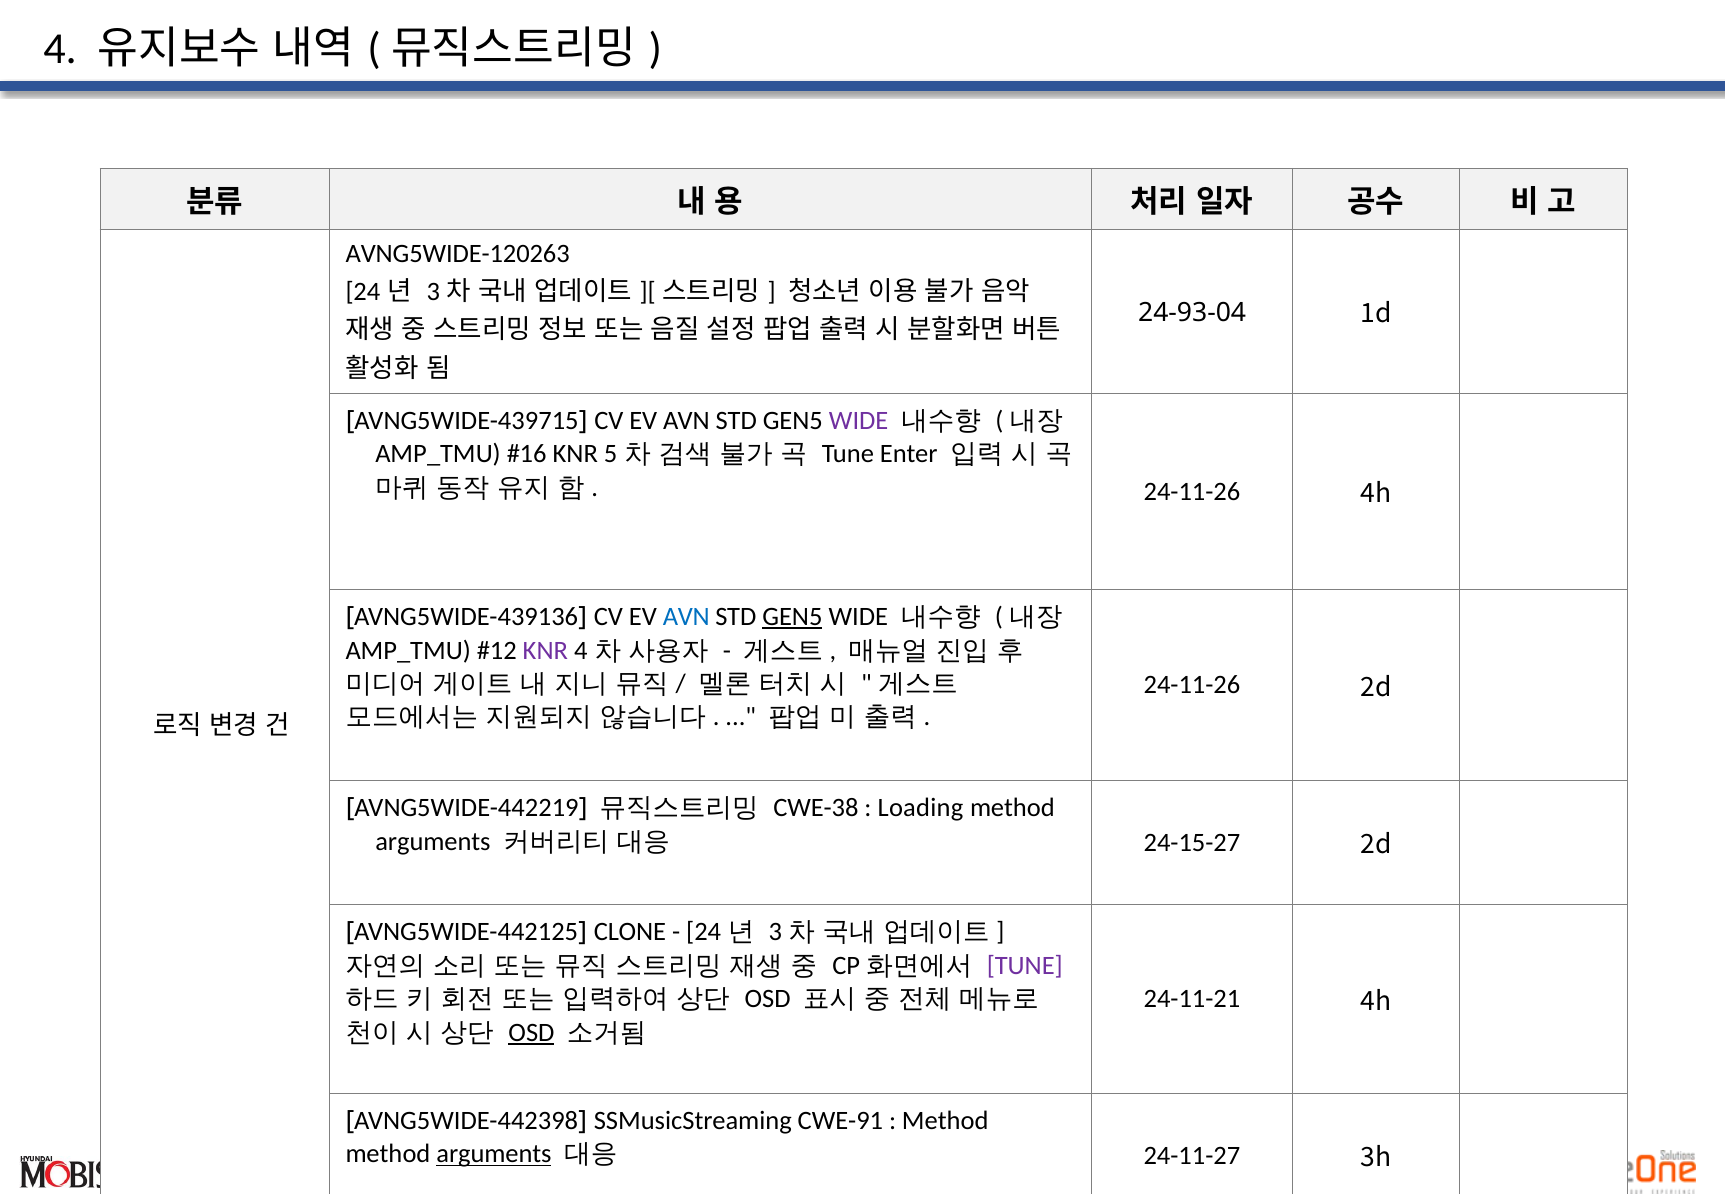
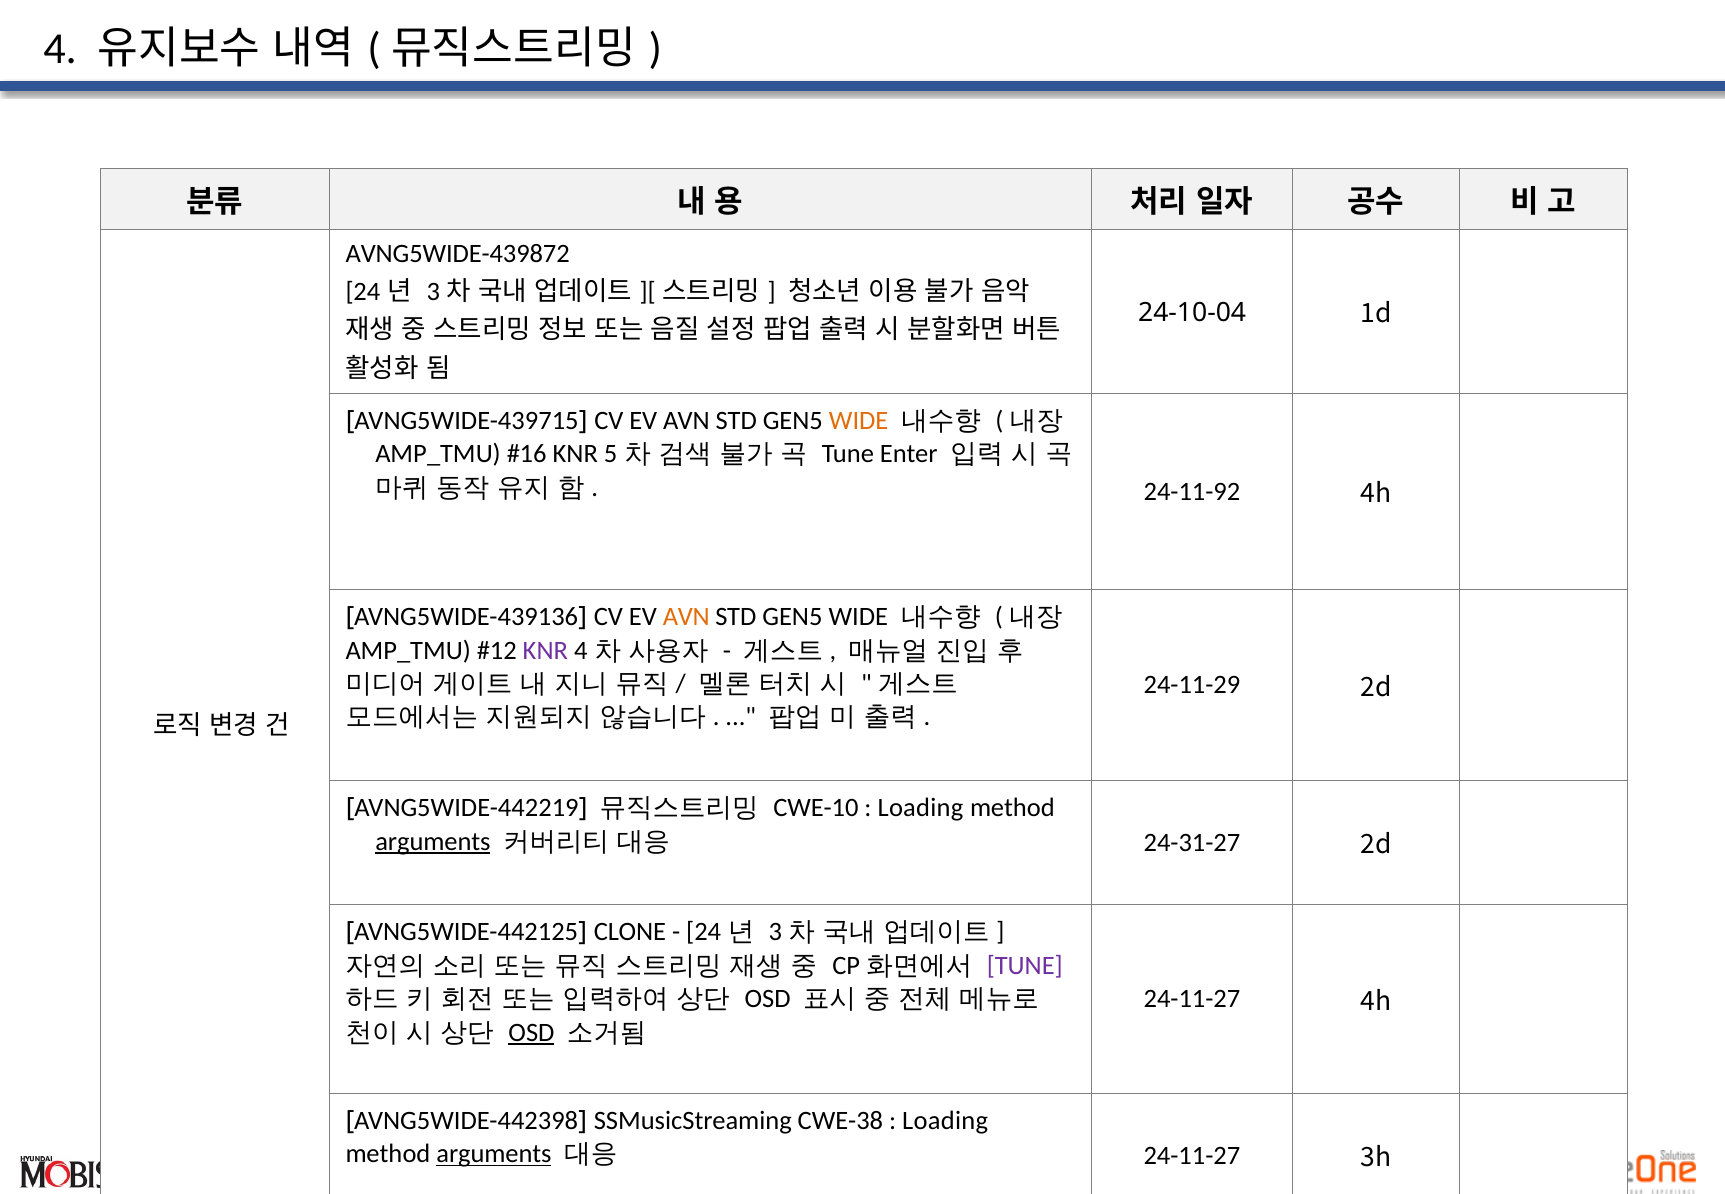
AVNG5WIDE-120263: AVNG5WIDE-120263 -> AVNG5WIDE-439872
24-93-04: 24-93-04 -> 24-10-04
WIDE at (859, 421) colour: purple -> orange
24-11-26 at (1192, 492): 24-11-26 -> 24-11-92
AVN at (686, 617) colour: blue -> orange
GEN5 at (792, 617) underline: present -> none
24-11-26 at (1192, 685): 24-11-26 -> 24-11-29
CWE-38: CWE-38 -> CWE-10
arguments at (433, 841) underline: none -> present
24-15-27: 24-15-27 -> 24-31-27
24-11-21 at (1192, 999): 24-11-21 -> 24-11-27
CWE-91: CWE-91 -> CWE-38
Method at (945, 1121): Method -> Loading
